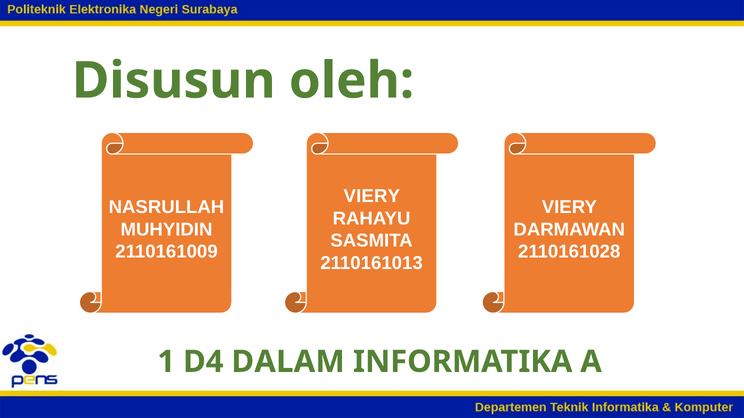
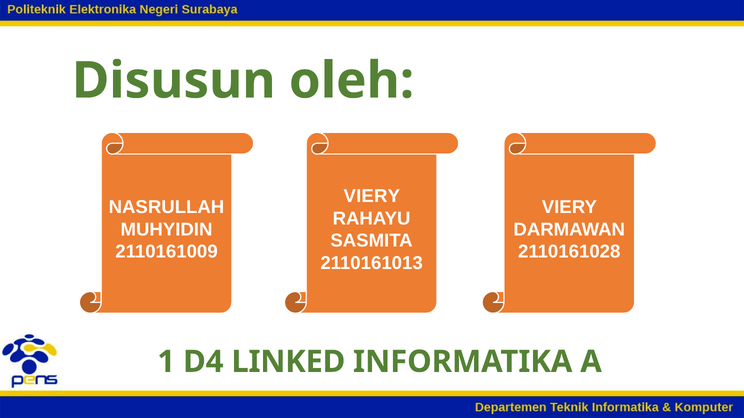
DALAM: DALAM -> LINKED
